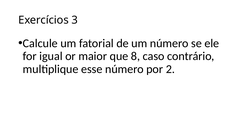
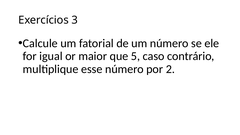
8: 8 -> 5
